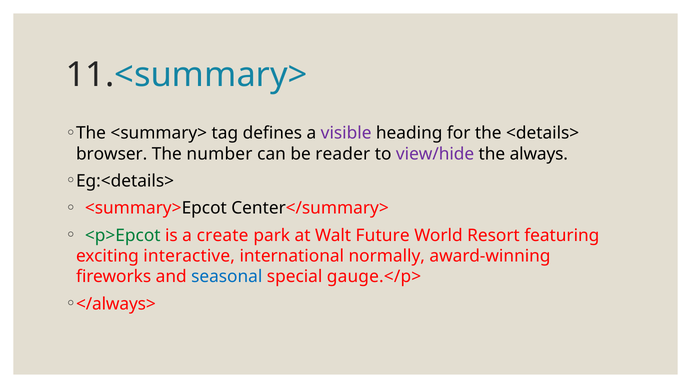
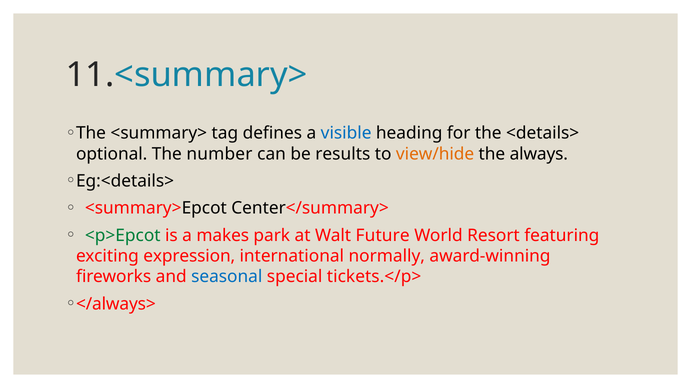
visible colour: purple -> blue
browser: browser -> optional
reader: reader -> results
view/hide colour: purple -> orange
create: create -> makes
interactive: interactive -> expression
gauge.</p>: gauge.</p> -> tickets.</p>
